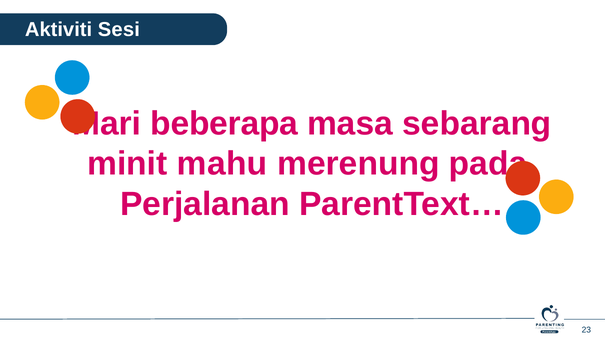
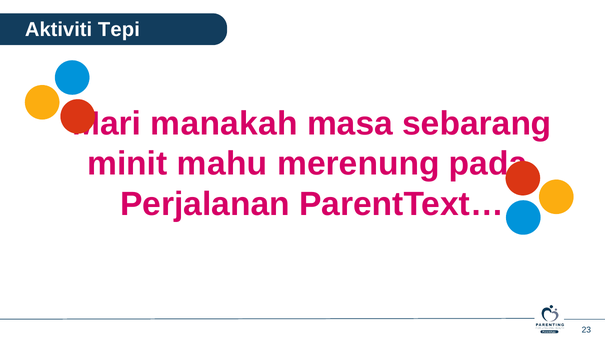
Sesi: Sesi -> Tepi
beberapa: beberapa -> manakah
